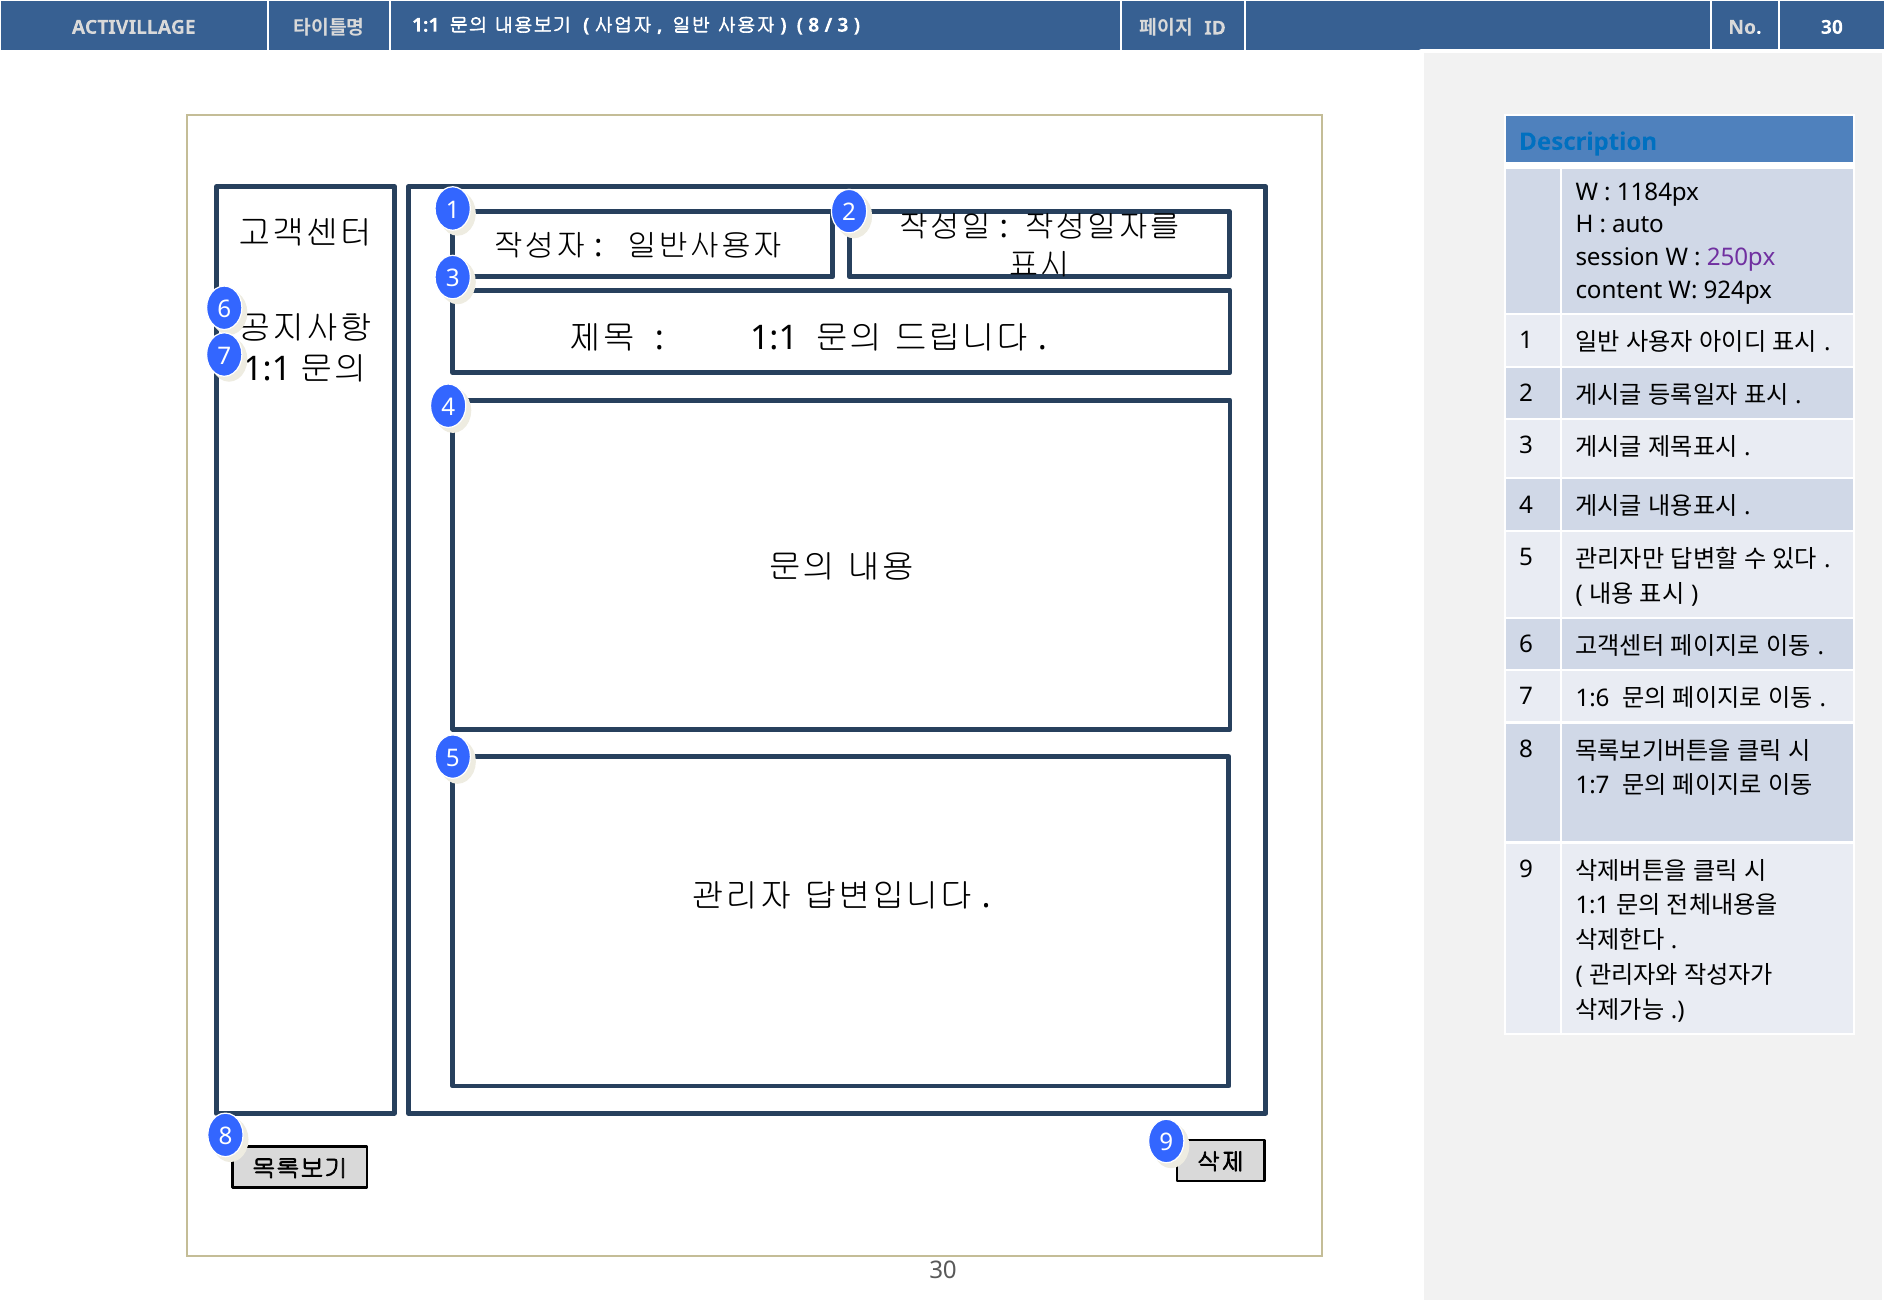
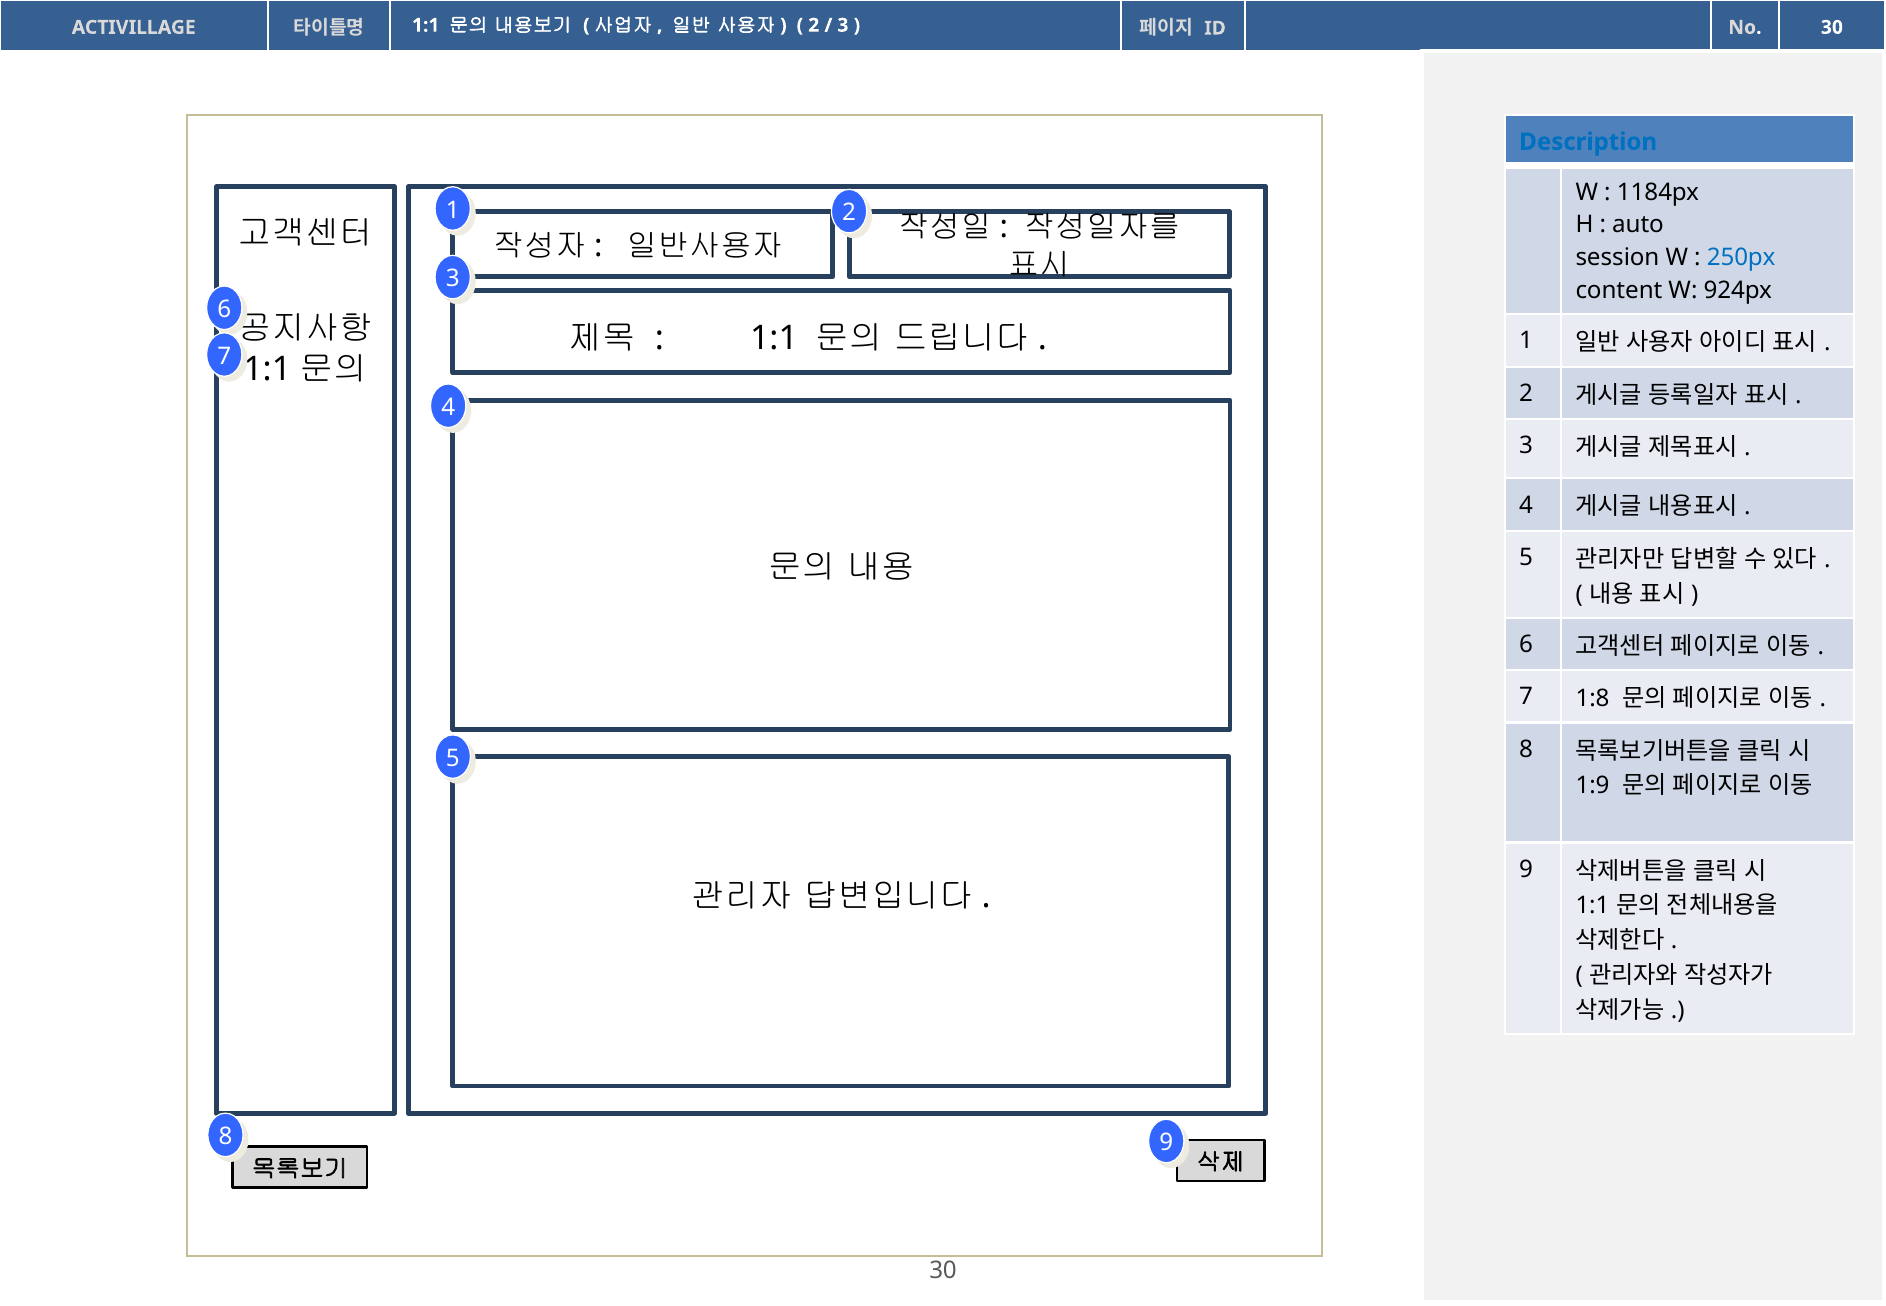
8 at (814, 25): 8 -> 2
250px colour: purple -> blue
1:6: 1:6 -> 1:8
1:7: 1:7 -> 1:9
